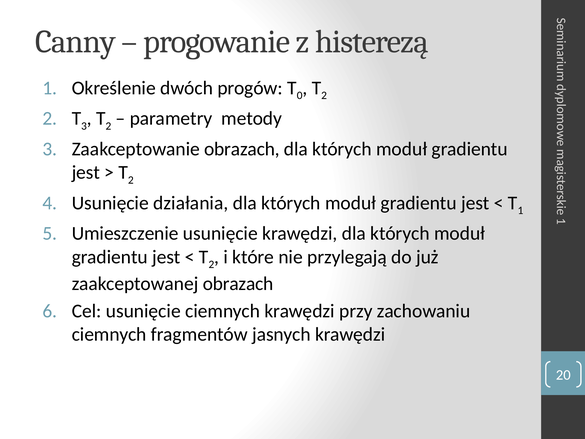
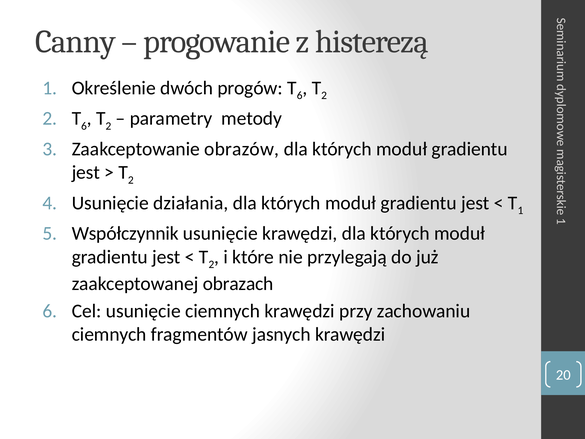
0 at (300, 96): 0 -> 6
3 at (84, 126): 3 -> 6
Zaakceptowanie obrazach: obrazach -> obrazów
Umieszczenie: Umieszczenie -> Współczynnik
